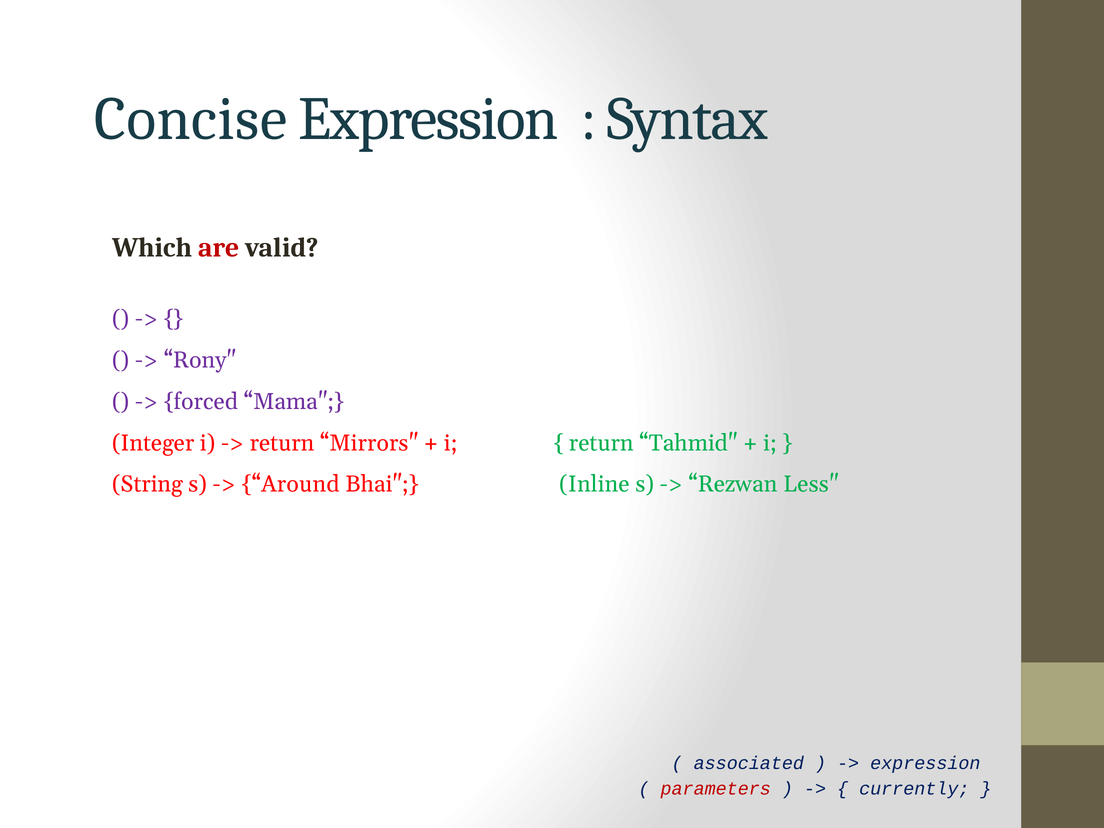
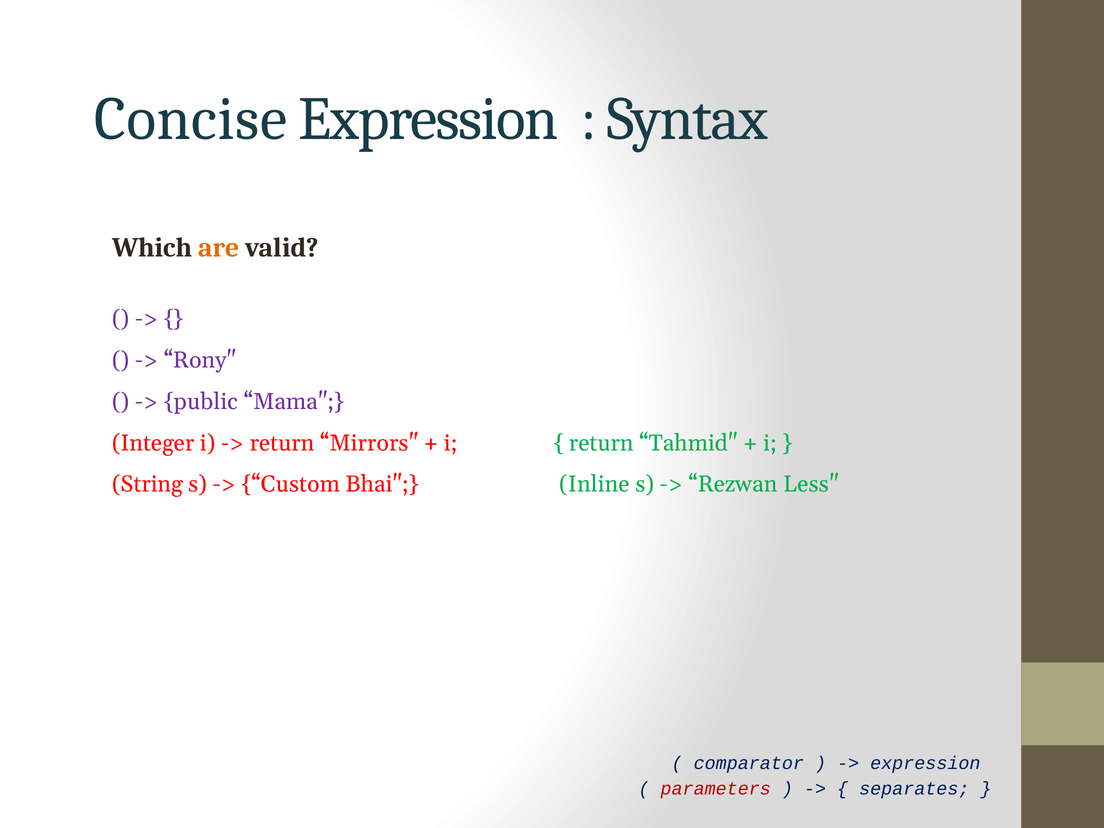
are colour: red -> orange
forced: forced -> public
Around: Around -> Custom
associated: associated -> comparator
currently: currently -> separates
